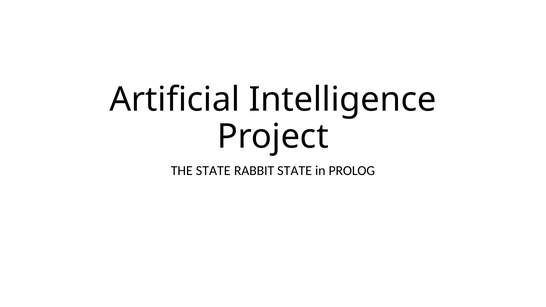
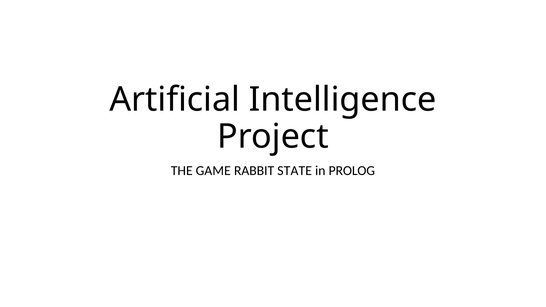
THE STATE: STATE -> GAME
